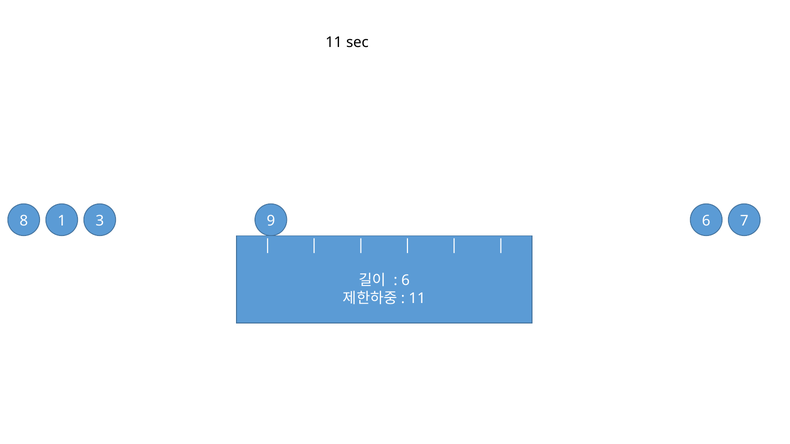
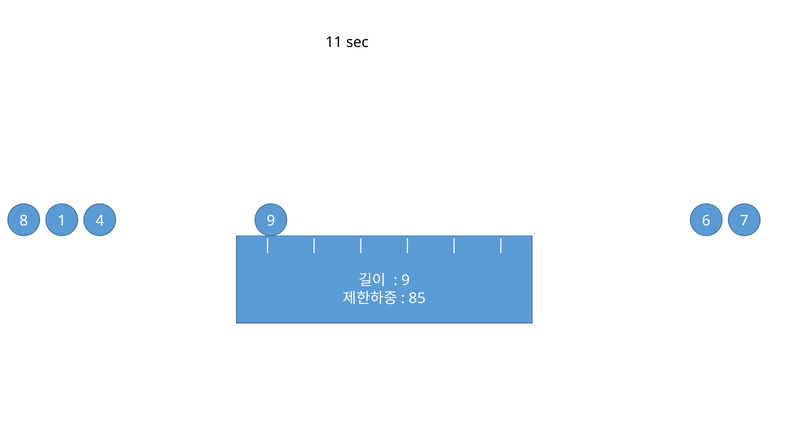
3: 3 -> 4
6 at (406, 281): 6 -> 9
11 at (417, 298): 11 -> 85
